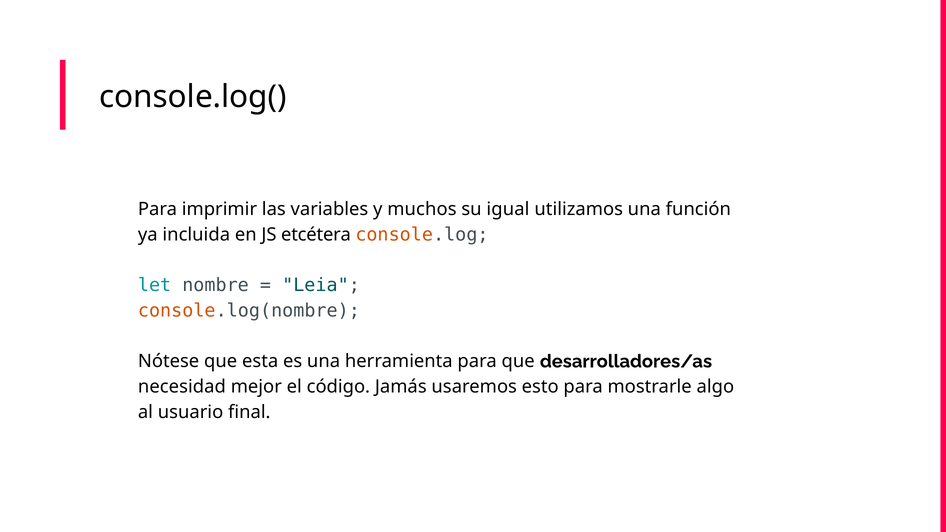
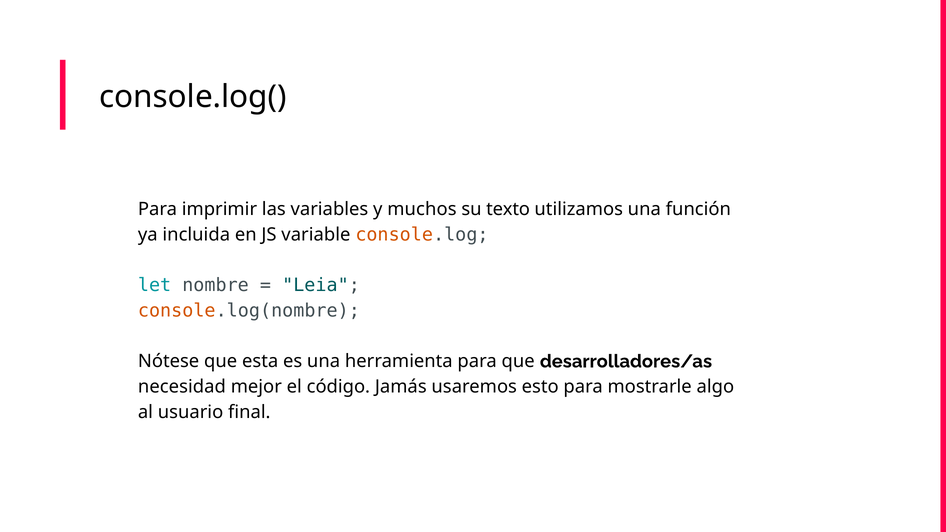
igual: igual -> texto
etcétera: etcétera -> variable
